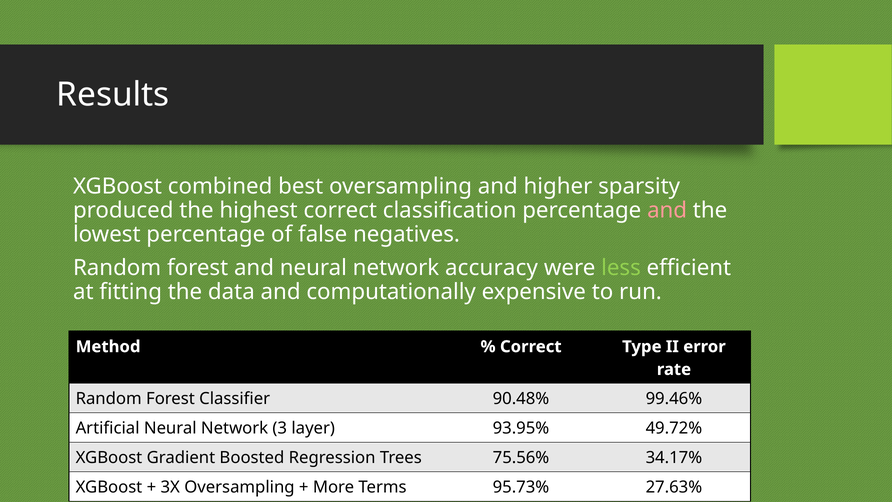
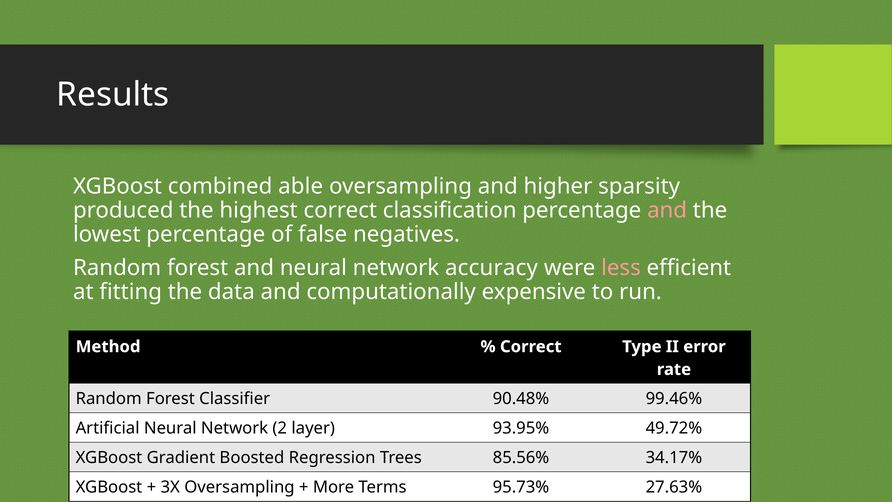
best: best -> able
less colour: light green -> pink
3: 3 -> 2
75.56%: 75.56% -> 85.56%
